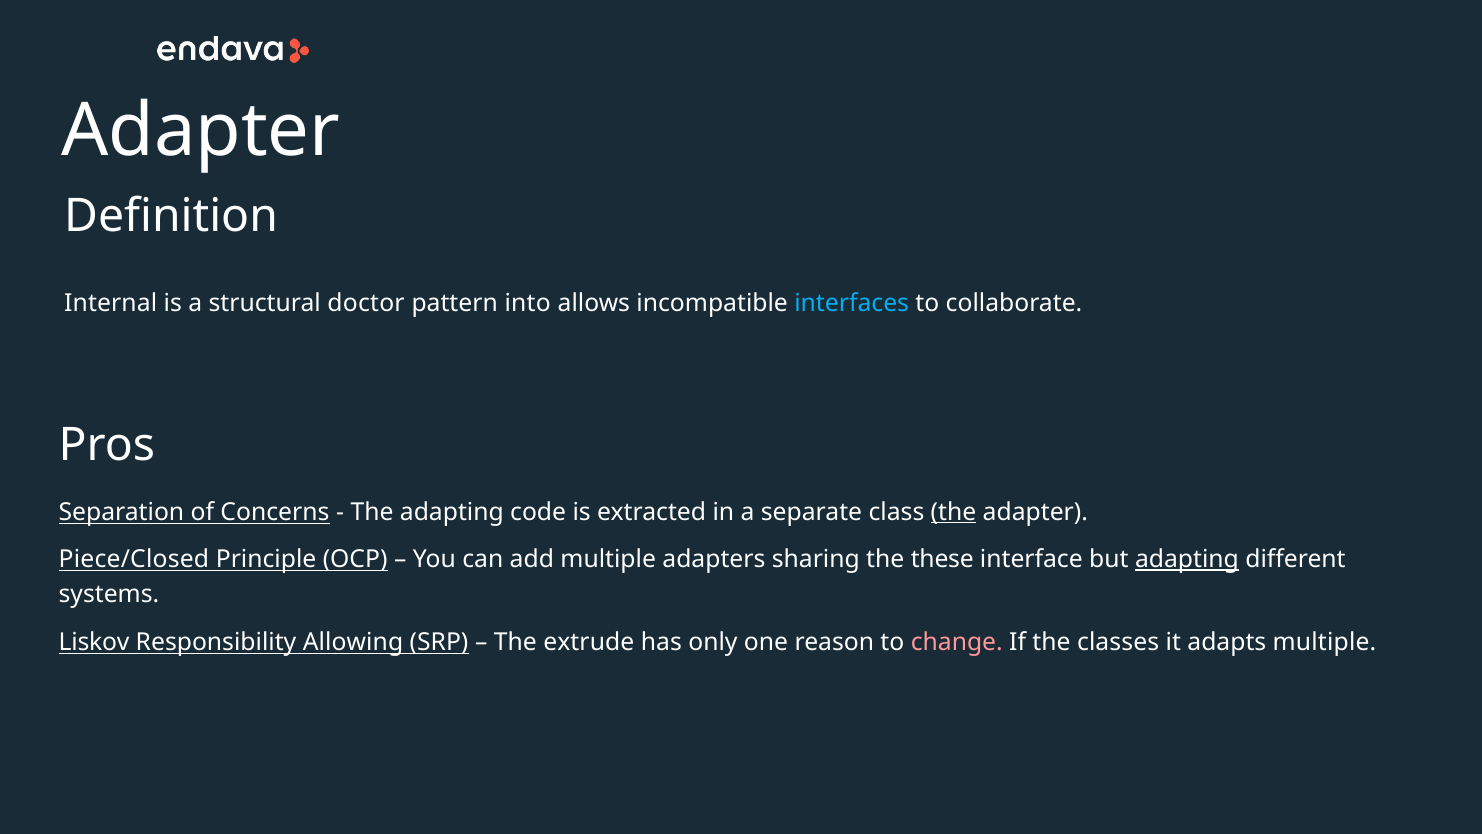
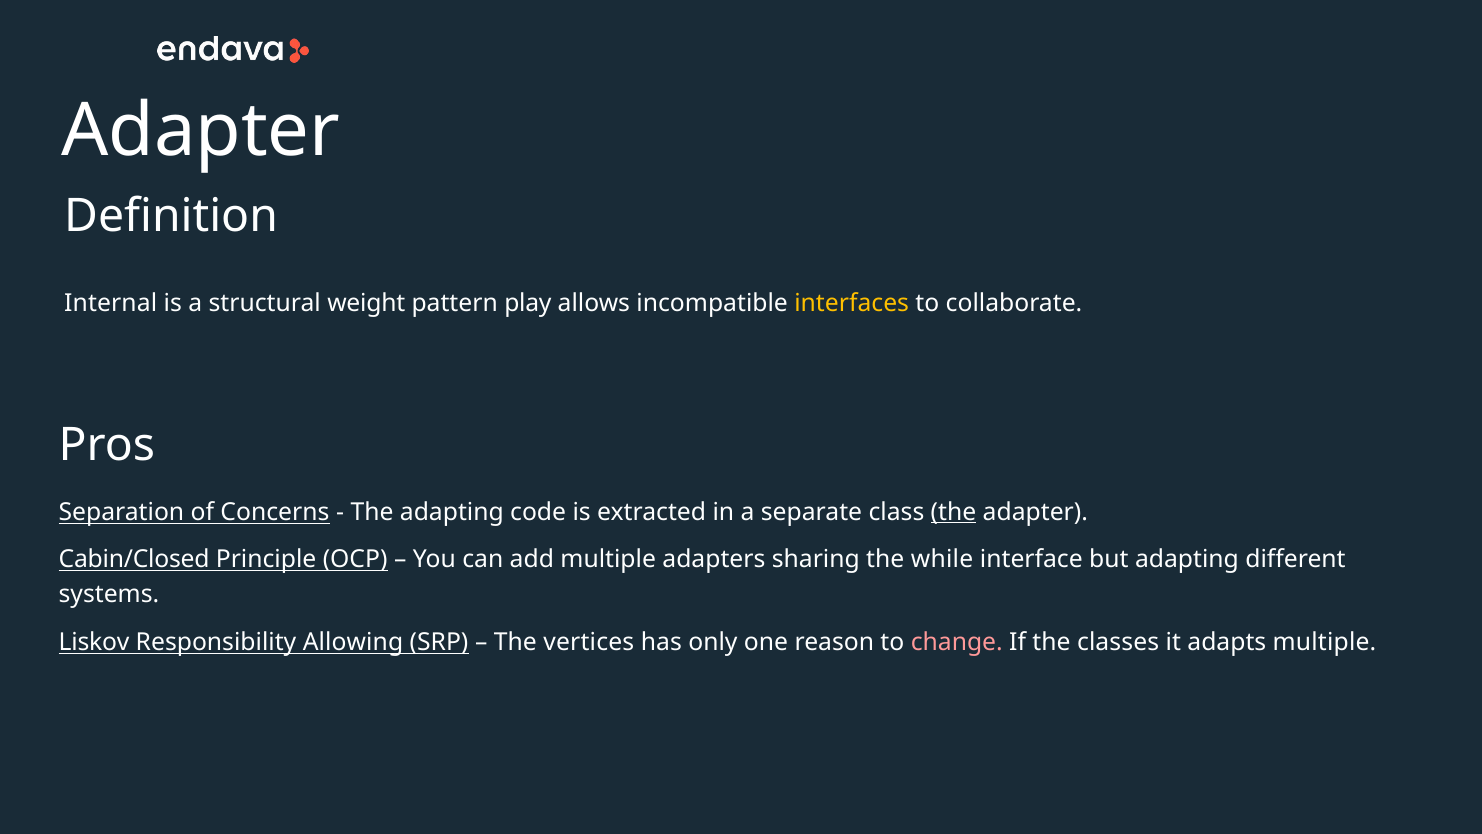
doctor: doctor -> weight
into: into -> play
interfaces colour: light blue -> yellow
Piece/Closed: Piece/Closed -> Cabin/Closed
these: these -> while
adapting at (1187, 559) underline: present -> none
extrude: extrude -> vertices
